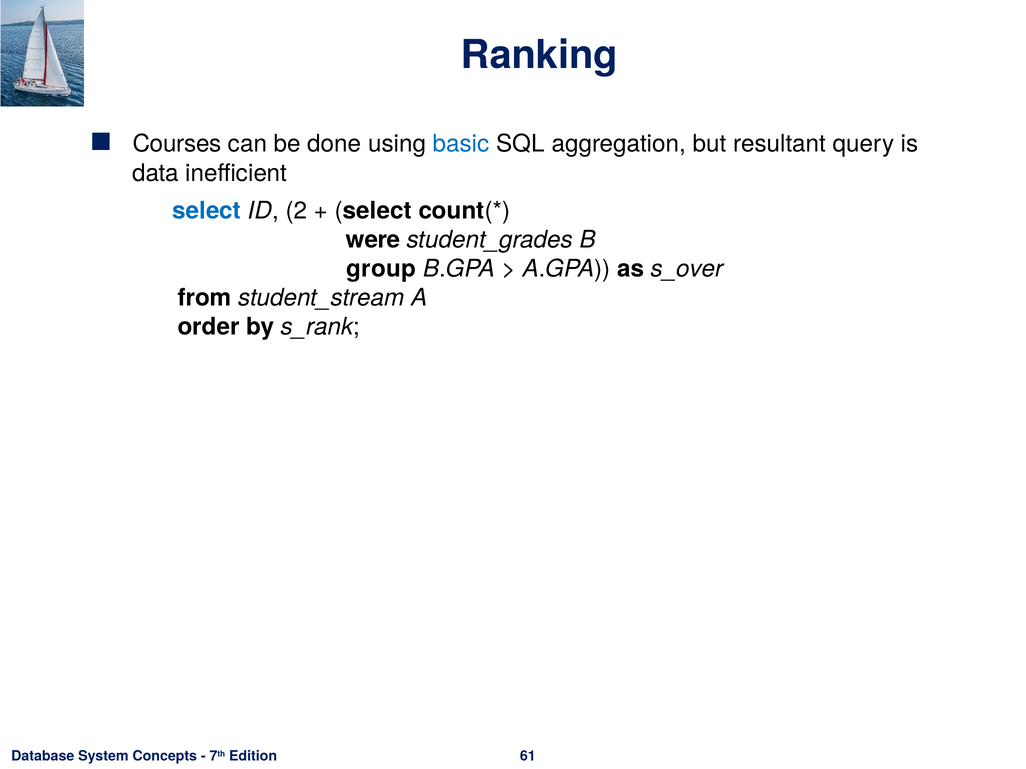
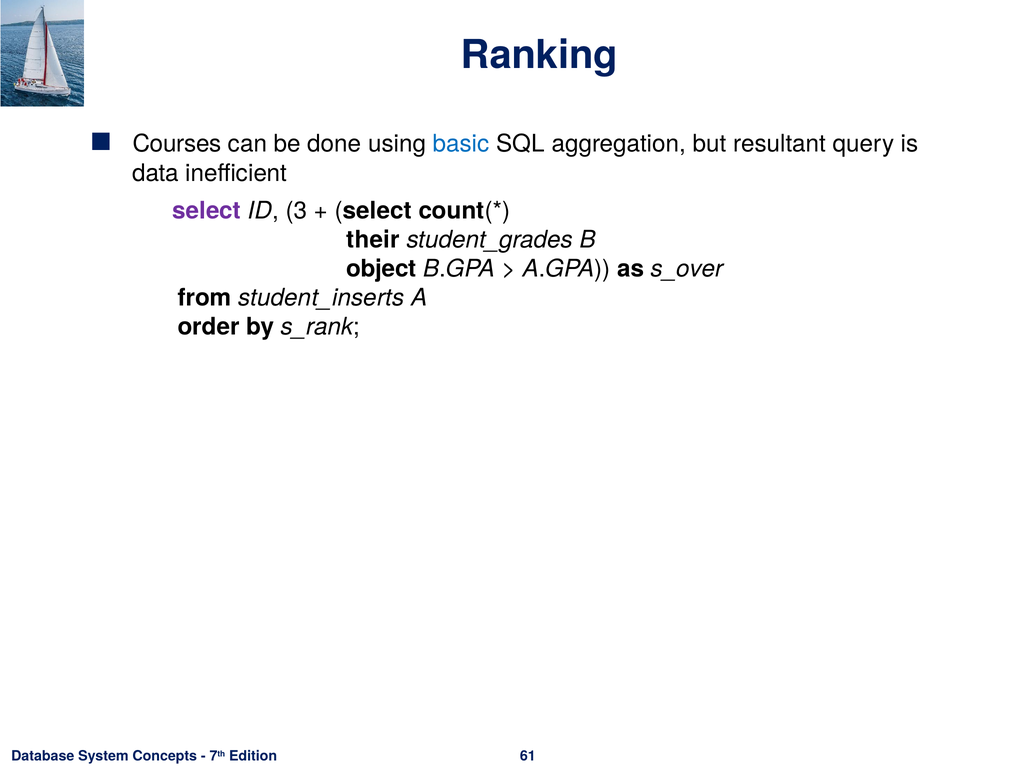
select at (207, 211) colour: blue -> purple
2: 2 -> 3
were: were -> their
group: group -> object
student_stream: student_stream -> student_inserts
